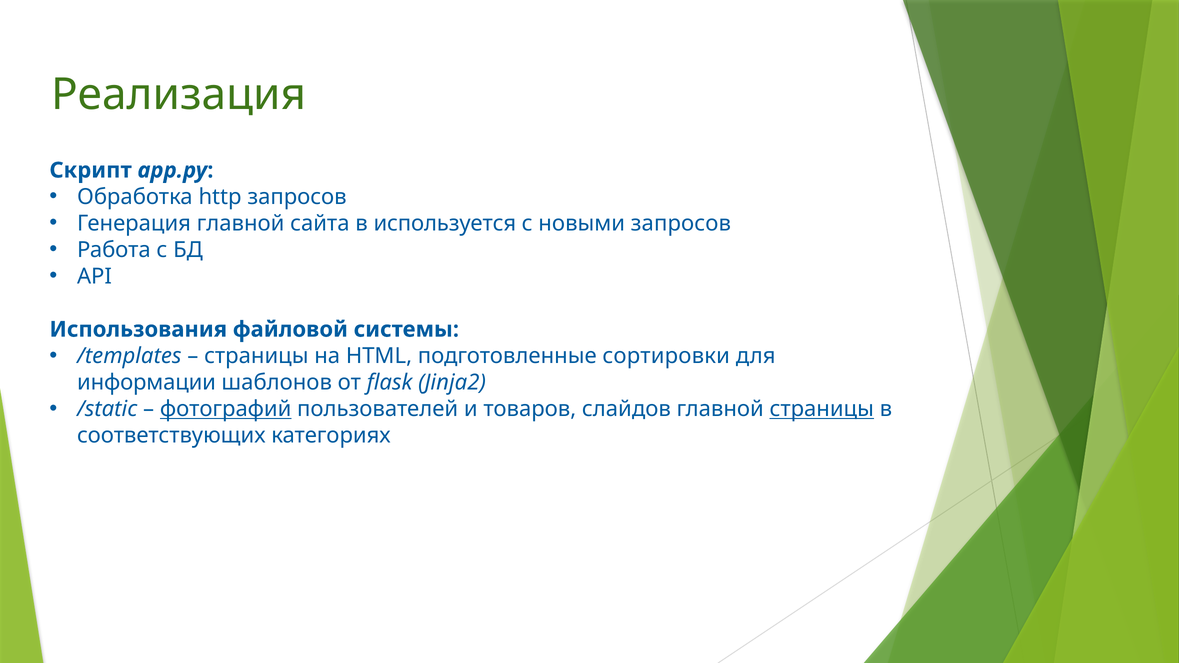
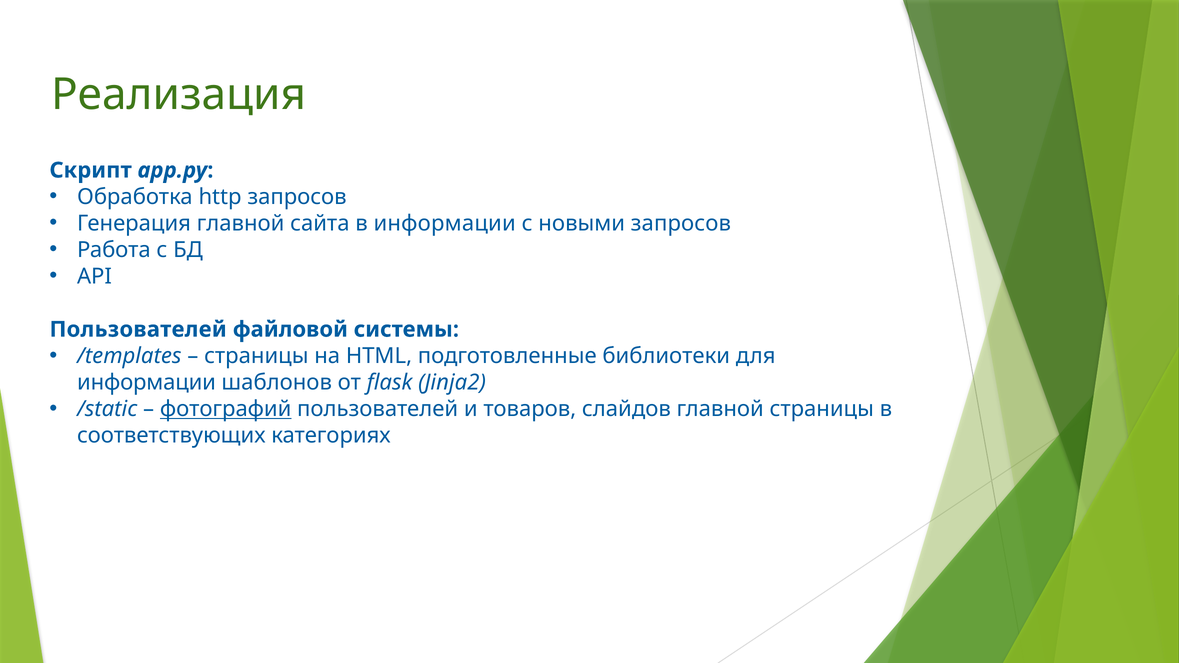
в используется: используется -> информации
Использования at (138, 330): Использования -> Пользователей
сортировки: сортировки -> библиотеки
страницы at (822, 409) underline: present -> none
